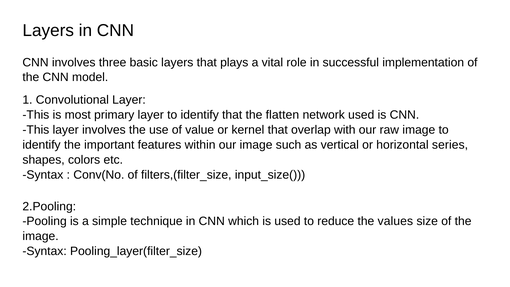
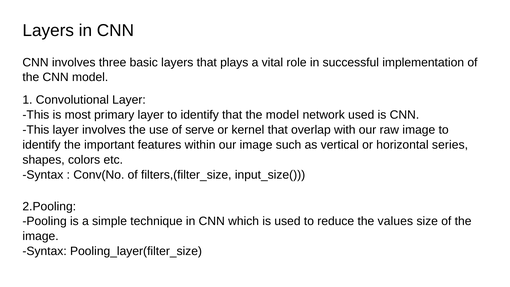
the flatten: flatten -> model
value: value -> serve
